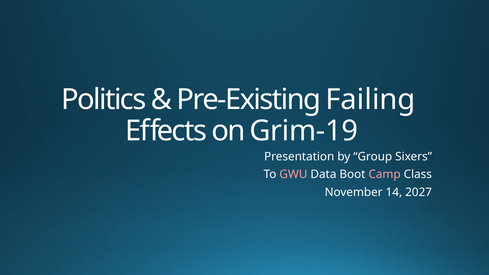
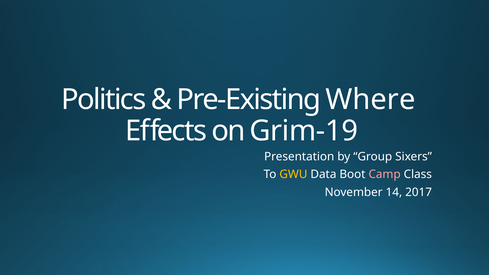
Failing: Failing -> Where
GWU colour: pink -> yellow
2027: 2027 -> 2017
